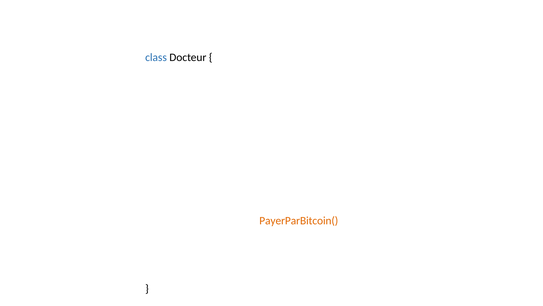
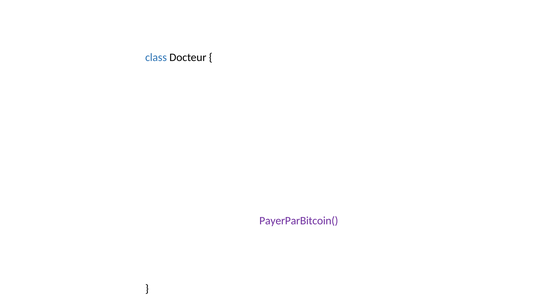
PayerParBitcoin( colour: orange -> purple
